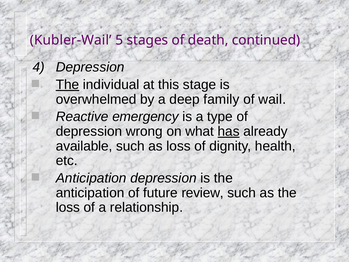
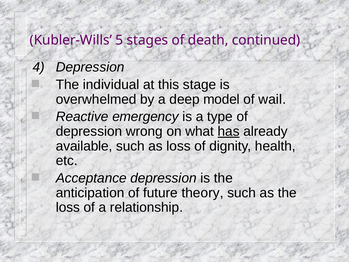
Kubler-Wail: Kubler-Wail -> Kubler-Wills
The at (68, 85) underline: present -> none
family: family -> model
Anticipation at (91, 178): Anticipation -> Acceptance
review: review -> theory
